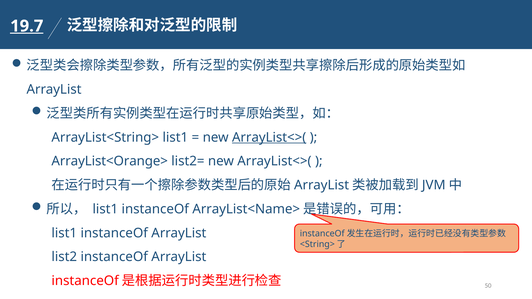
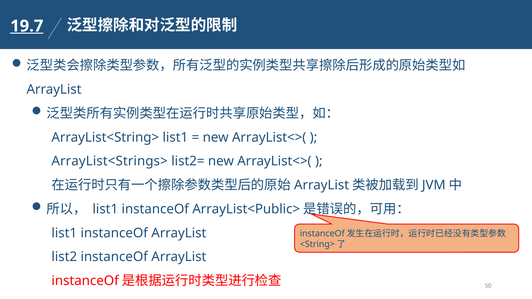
ArrayList<>( at (269, 137) underline: present -> none
ArrayList<Orange>: ArrayList<Orange> -> ArrayList<Strings>
ArrayList<Name>: ArrayList<Name> -> ArrayList<Public>
